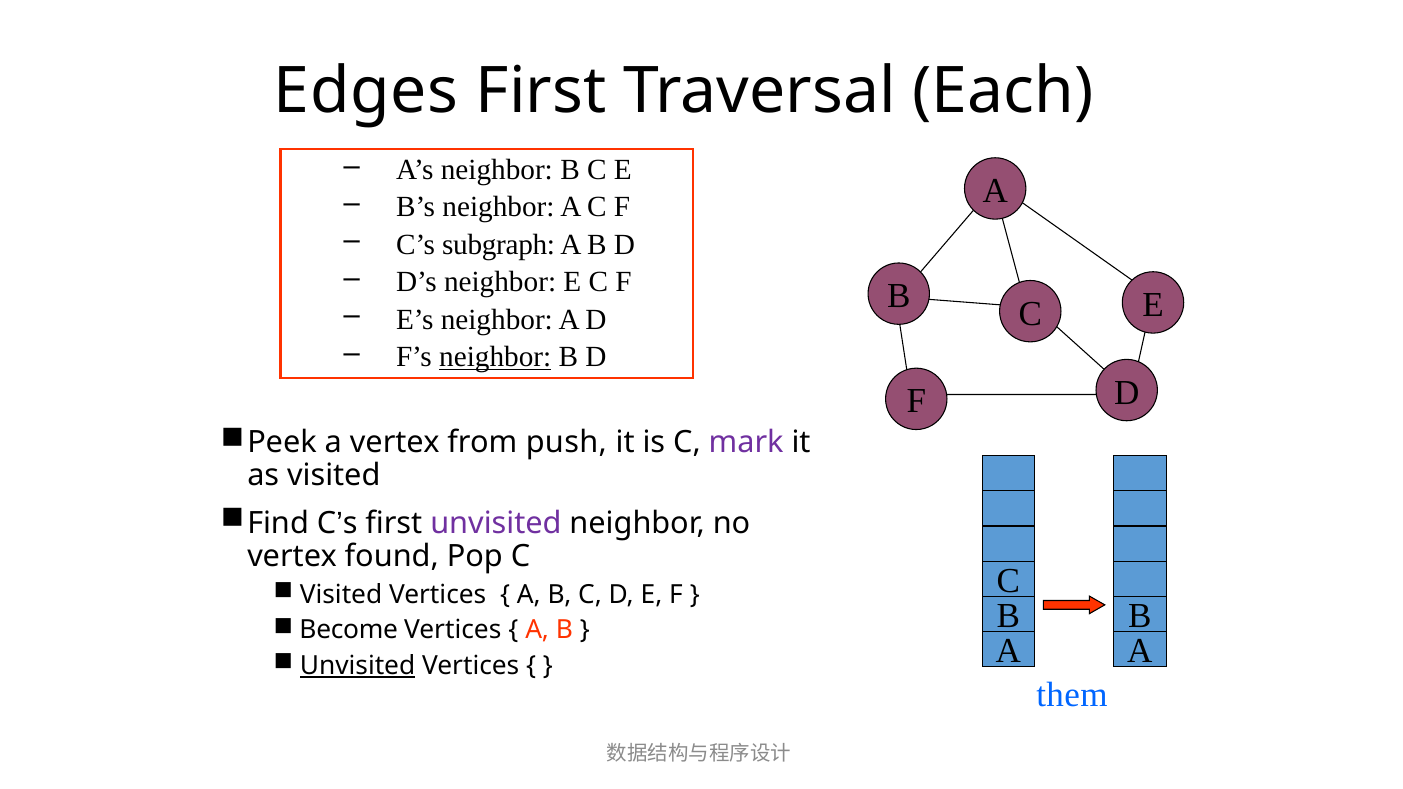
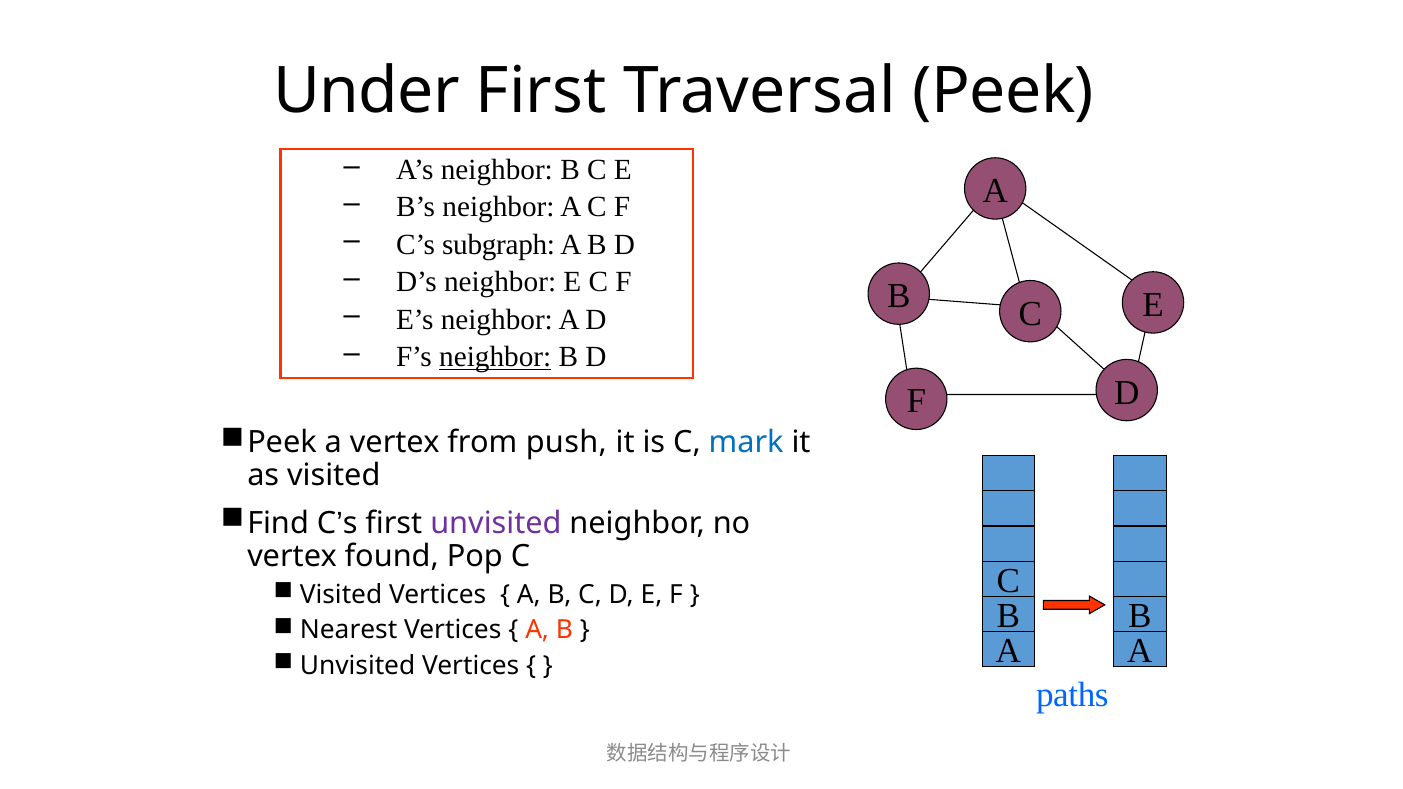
Edges: Edges -> Under
Traversal Each: Each -> Peek
mark colour: purple -> blue
Become: Become -> Nearest
Unvisited at (358, 666) underline: present -> none
them: them -> paths
